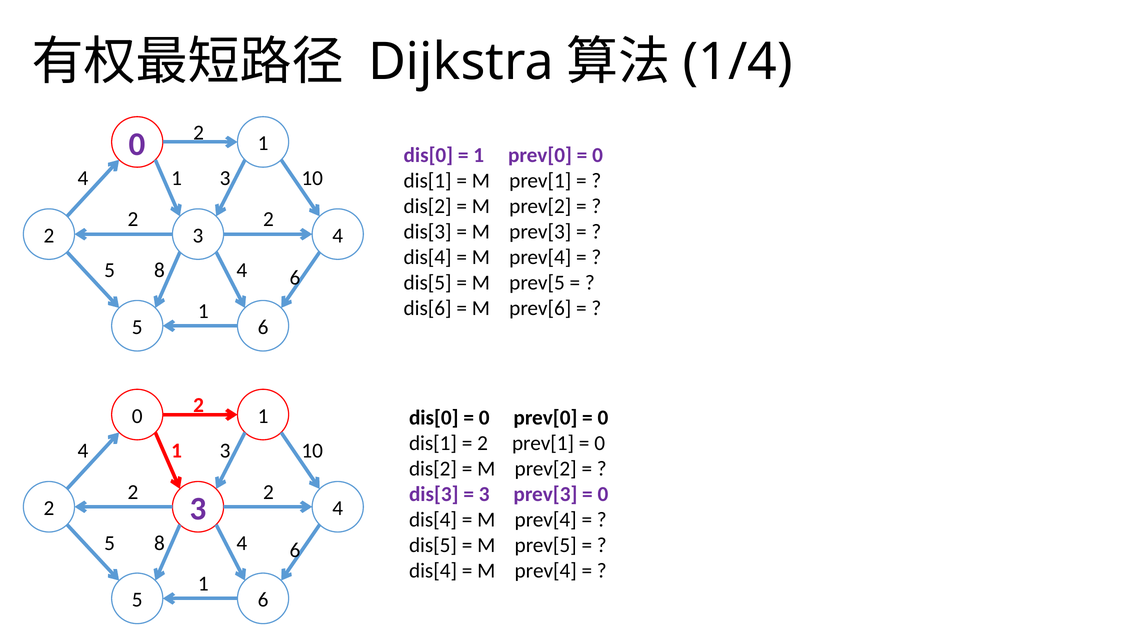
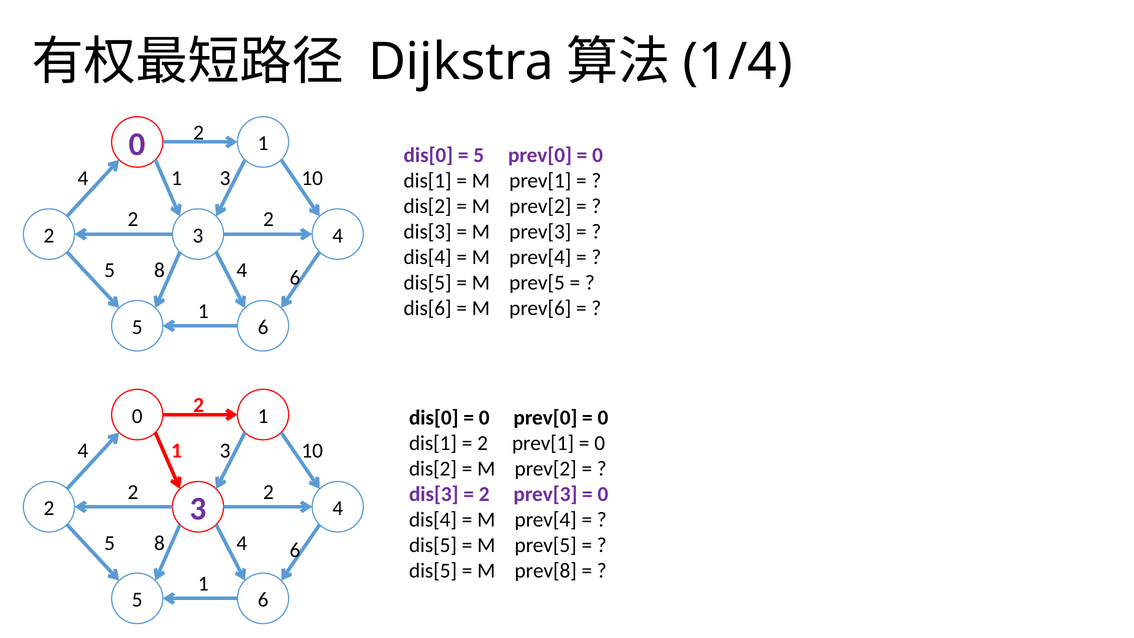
1 at (479, 155): 1 -> 5
3 at (484, 494): 3 -> 2
dis[4 at (433, 571): dis[4 -> dis[5
prev[4 at (546, 571): prev[4 -> prev[8
